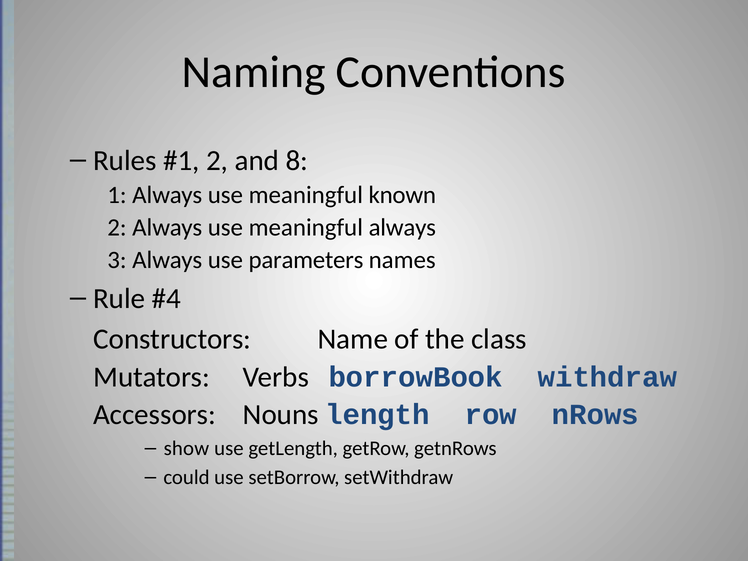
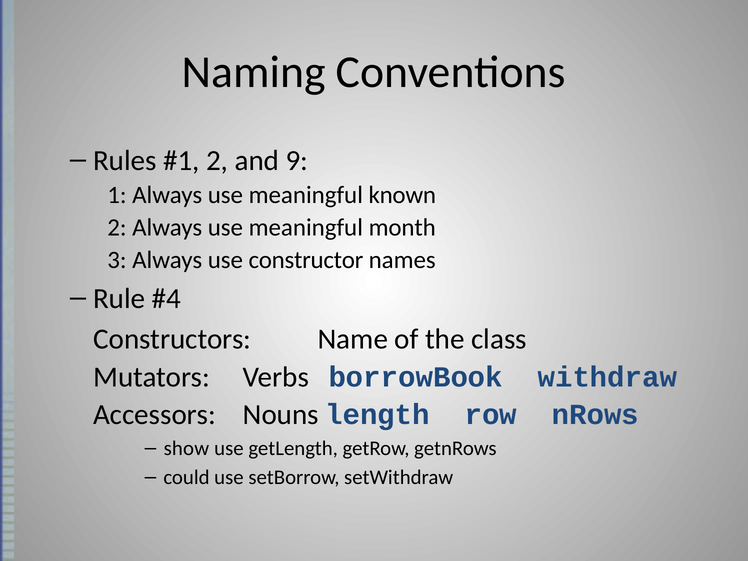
8: 8 -> 9
meaningful always: always -> month
parameters: parameters -> constructor
